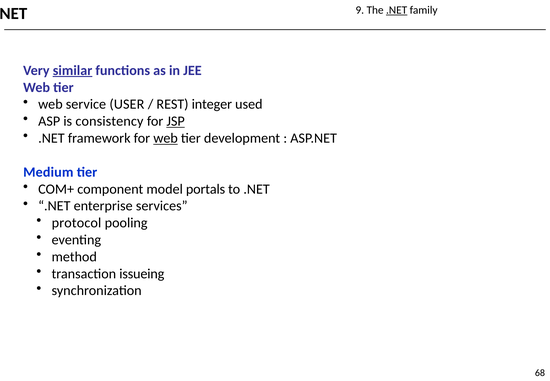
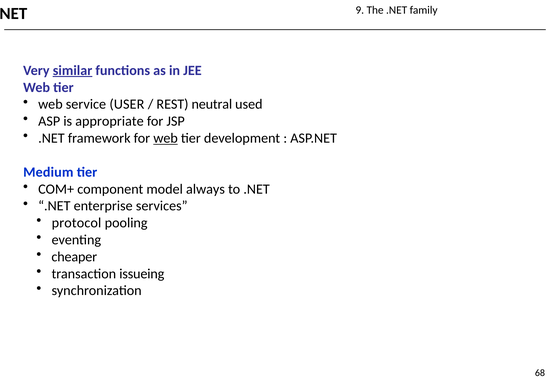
.NET at (397, 10) underline: present -> none
integer: integer -> neutral
consistency: consistency -> appropriate
JSP underline: present -> none
portals: portals -> always
method: method -> cheaper
